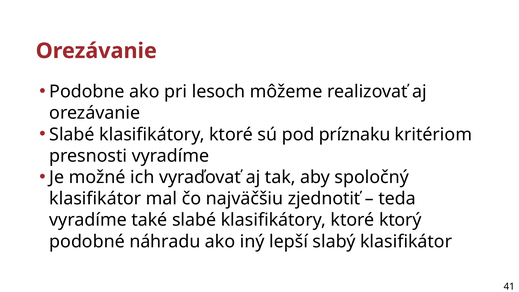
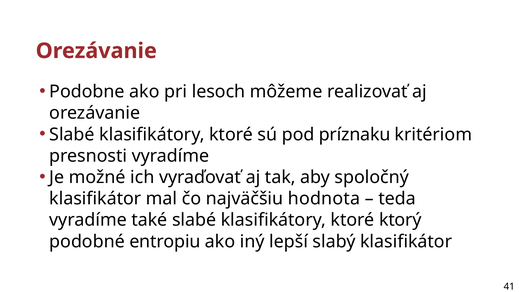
zjednotiť: zjednotiť -> hodnota
náhradu: náhradu -> entropiu
